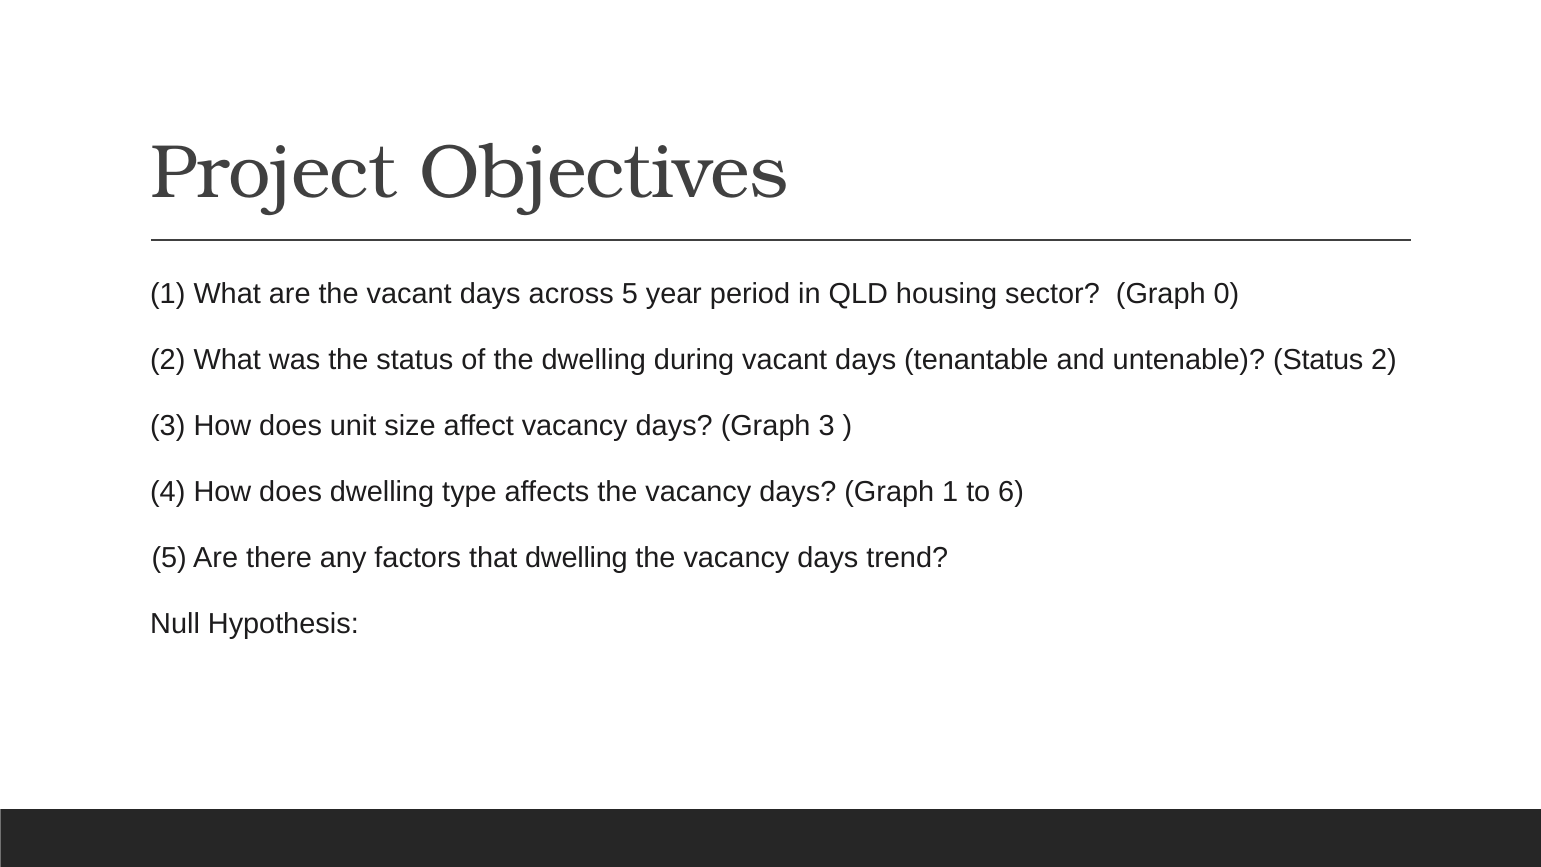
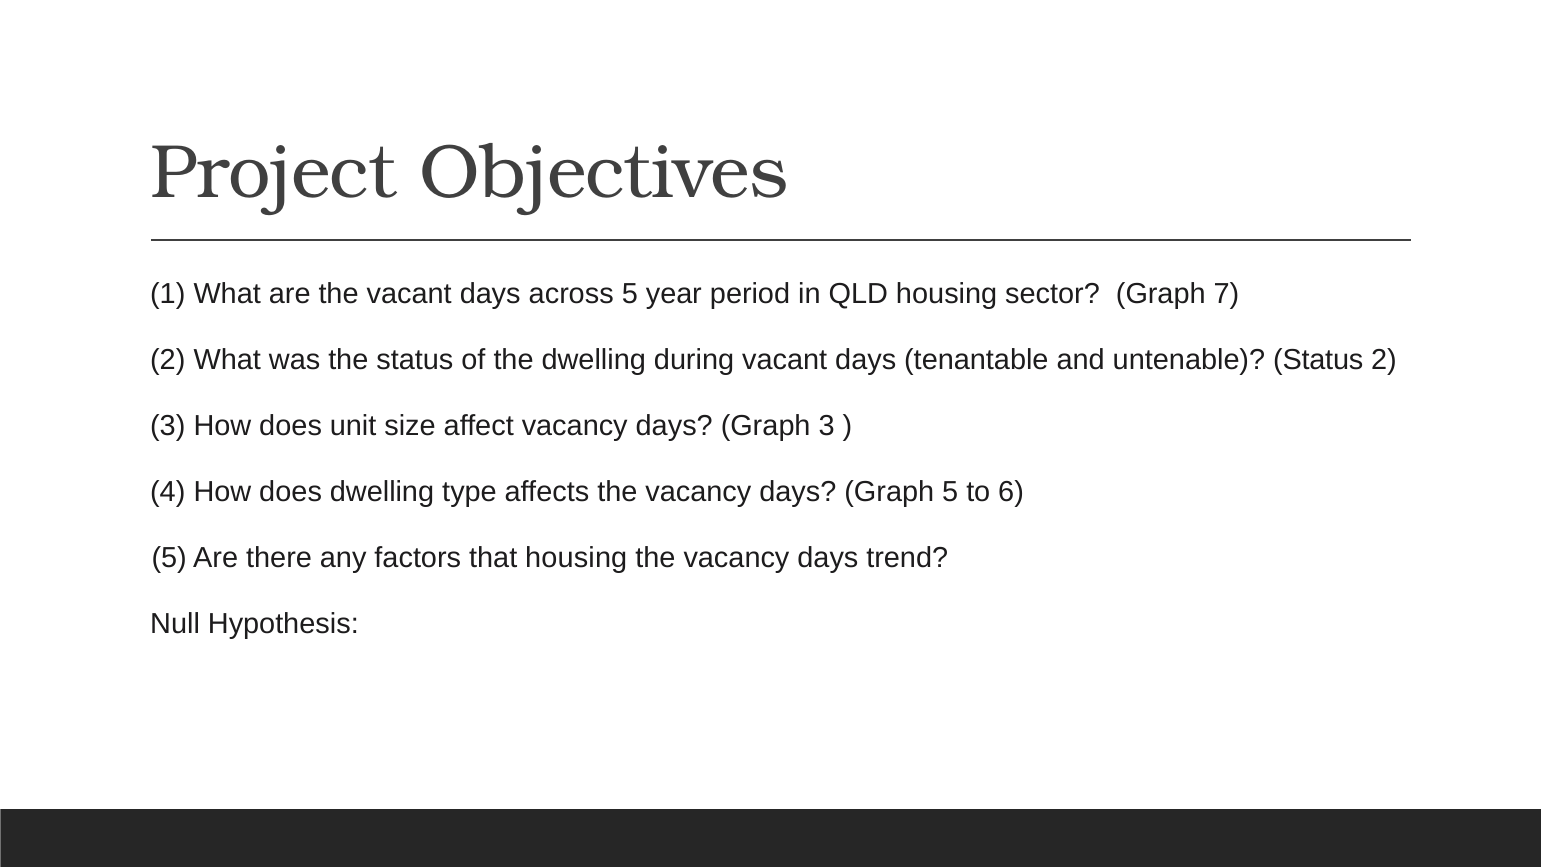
0: 0 -> 7
Graph 1: 1 -> 5
that dwelling: dwelling -> housing
